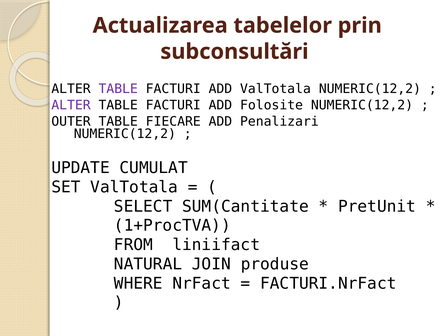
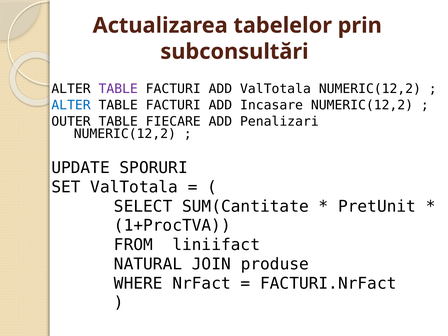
ALTER at (71, 105) colour: purple -> blue
Folosite: Folosite -> Incasare
CUMULAT: CUMULAT -> SPORURI
